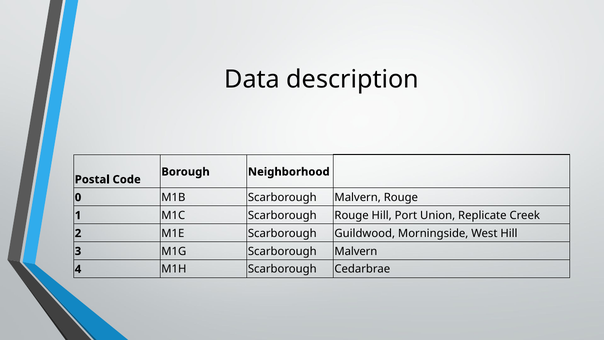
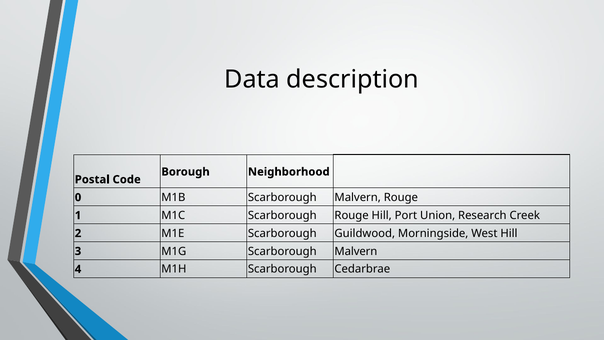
Replicate: Replicate -> Research
